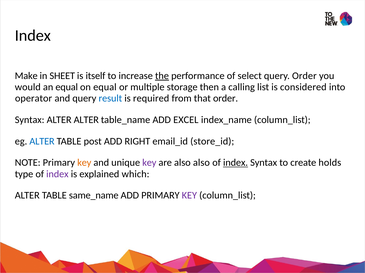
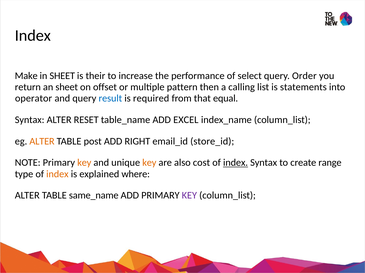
itself: itself -> their
the underline: present -> none
would: would -> return
an equal: equal -> sheet
on equal: equal -> offset
storage: storage -> pattern
considered: considered -> statements
that order: order -> equal
ALTER ALTER: ALTER -> RESET
ALTER at (42, 142) colour: blue -> orange
key at (149, 163) colour: purple -> orange
also also: also -> cost
holds: holds -> range
index at (57, 174) colour: purple -> orange
which: which -> where
